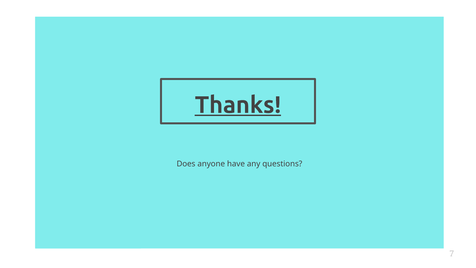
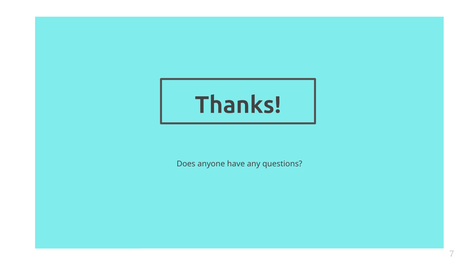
Thanks underline: present -> none
